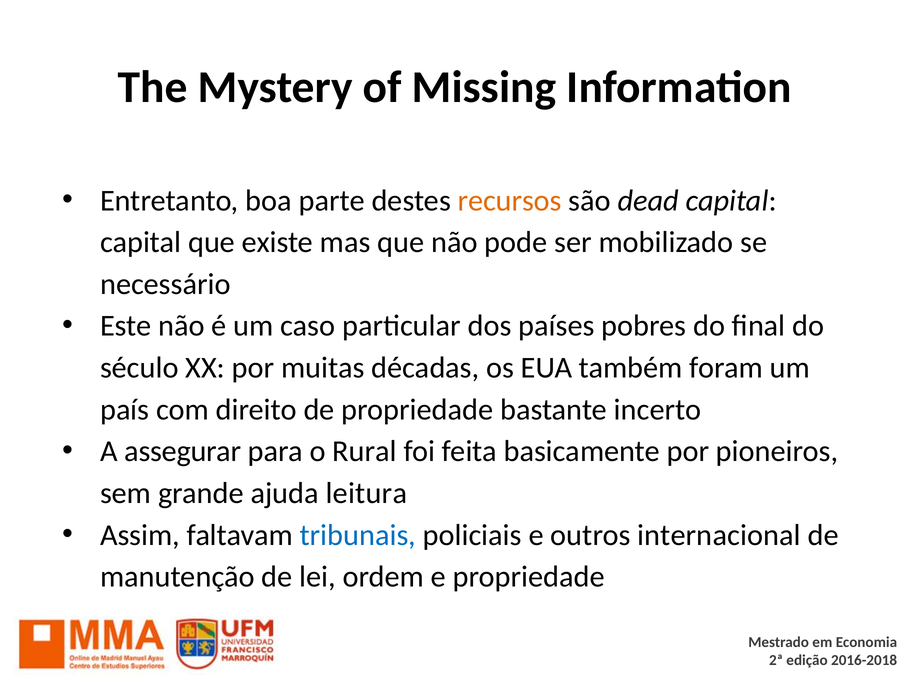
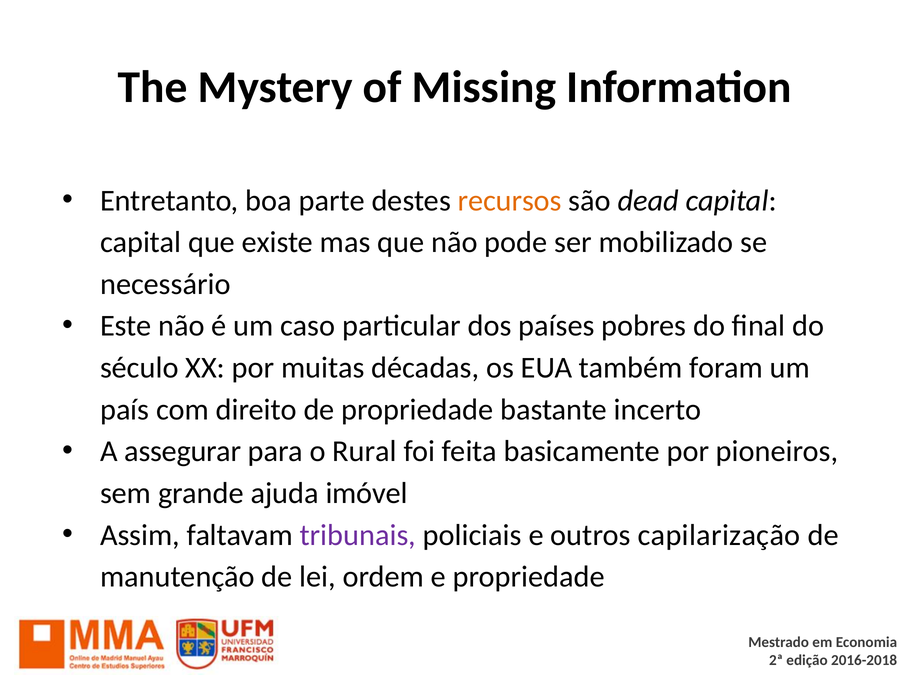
leitura: leitura -> imóvel
tribunais colour: blue -> purple
internacional: internacional -> capilarização
